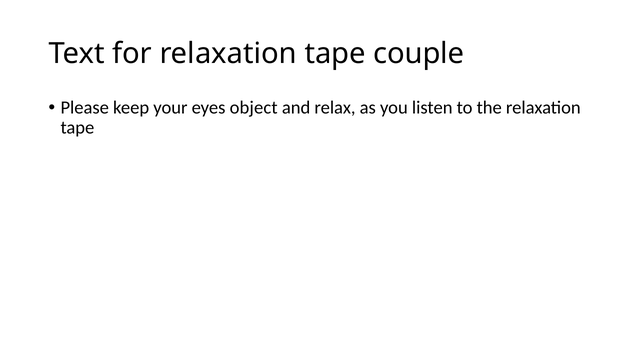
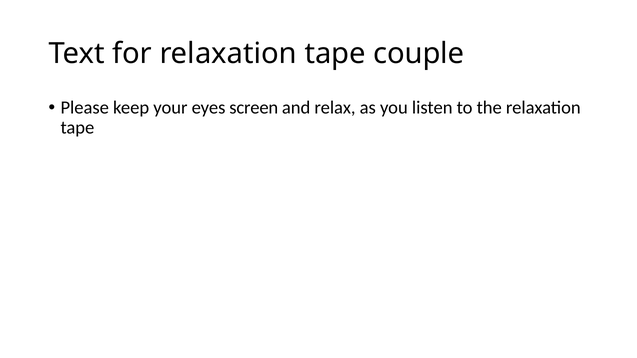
object: object -> screen
